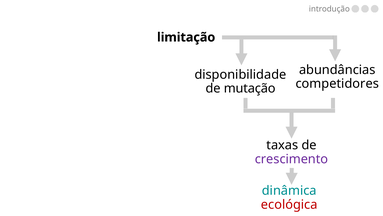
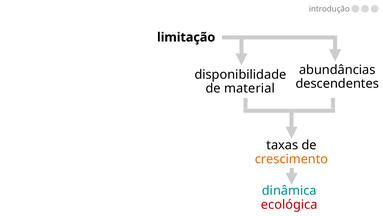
competidores: competidores -> descendentes
mutação: mutação -> material
crescimento colour: purple -> orange
